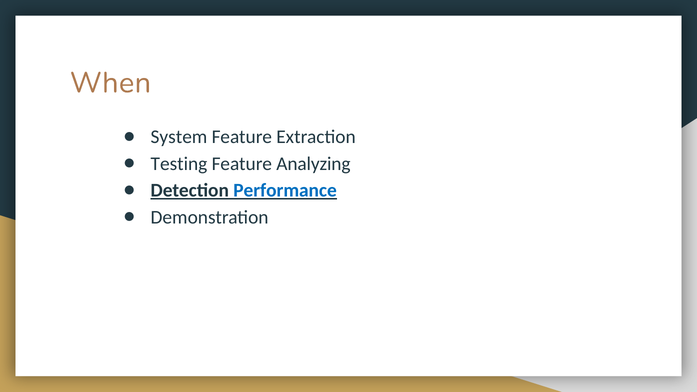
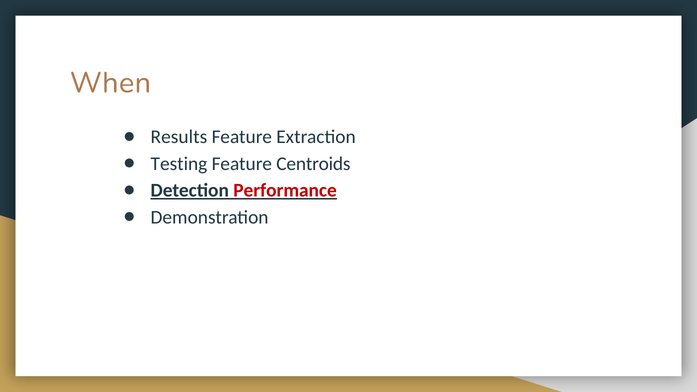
System: System -> Results
Analyzing: Analyzing -> Centroids
Performance colour: blue -> red
